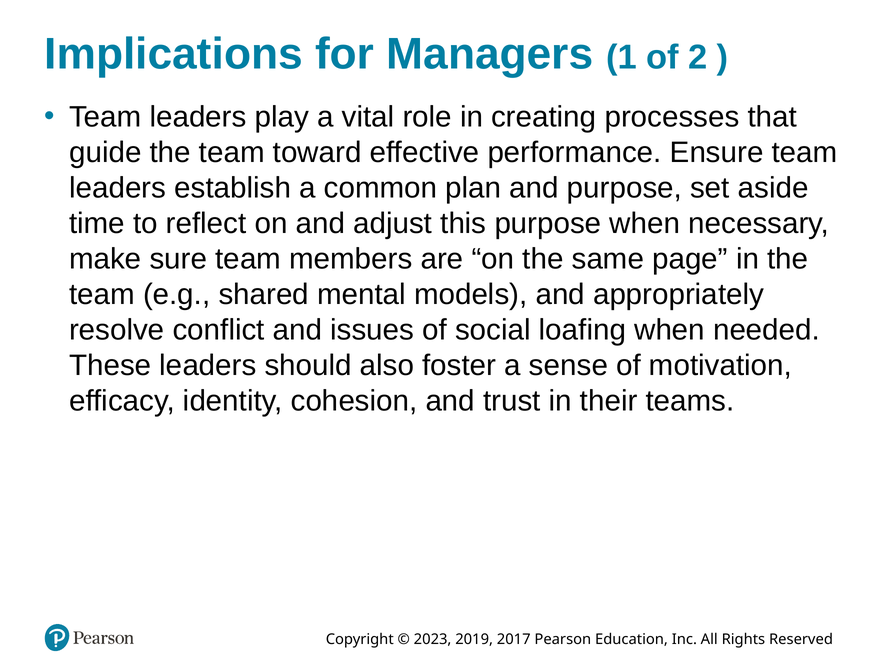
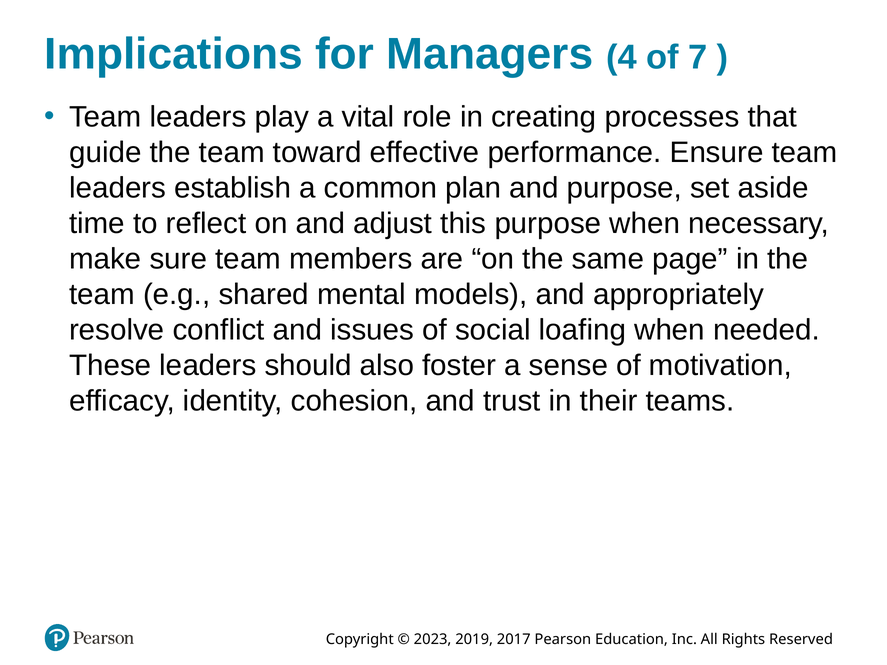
1: 1 -> 4
2: 2 -> 7
